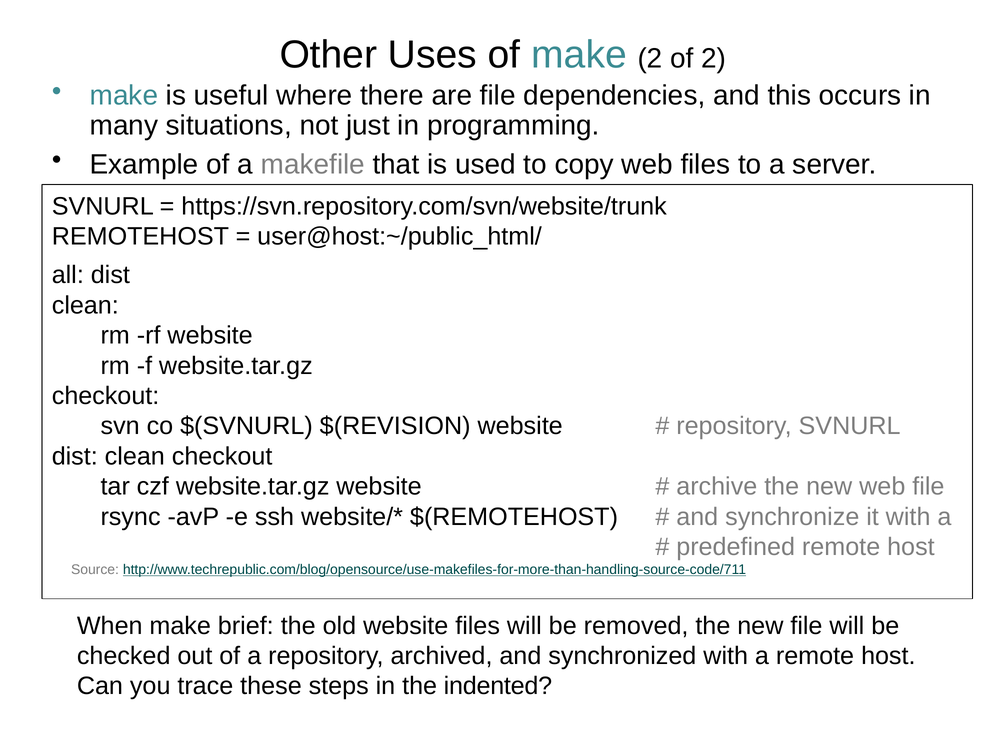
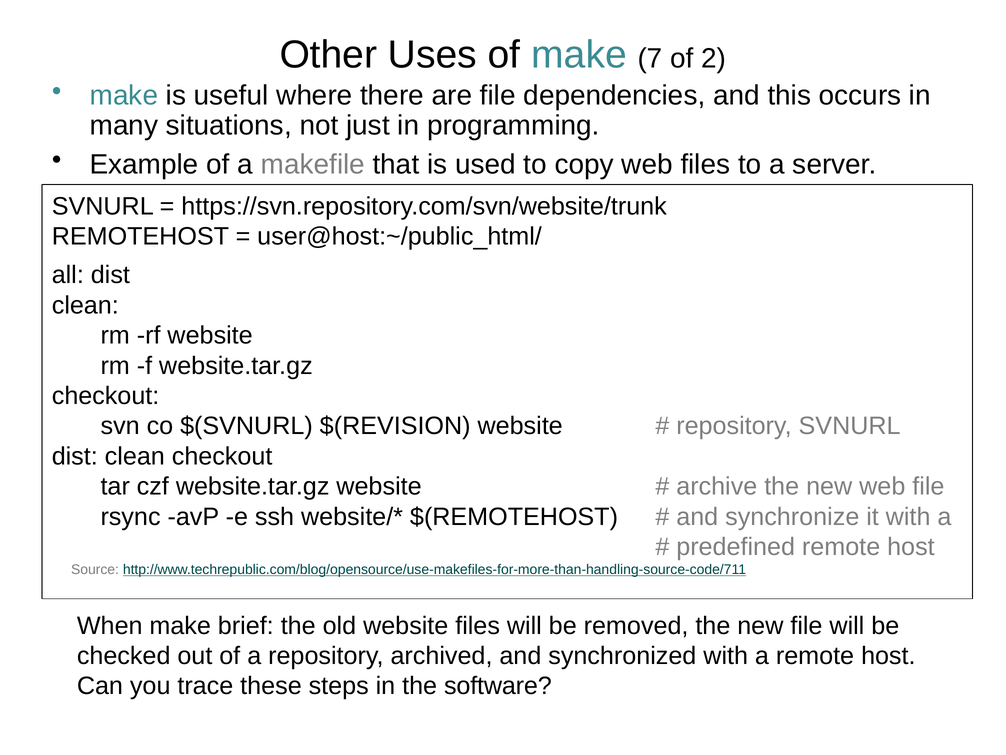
make 2: 2 -> 7
indented: indented -> software
